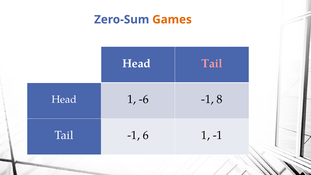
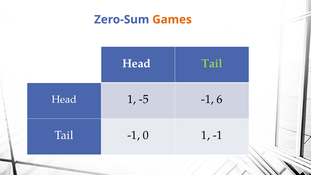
Tail at (212, 63) colour: pink -> light green
-6: -6 -> -5
8: 8 -> 6
6: 6 -> 0
